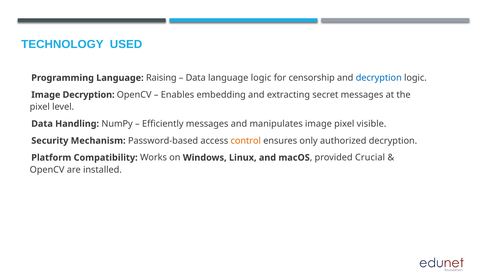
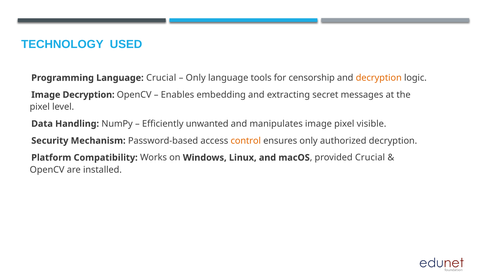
Language Raising: Raising -> Crucial
Data at (196, 78): Data -> Only
language logic: logic -> tools
decryption at (379, 78) colour: blue -> orange
Efficiently messages: messages -> unwanted
